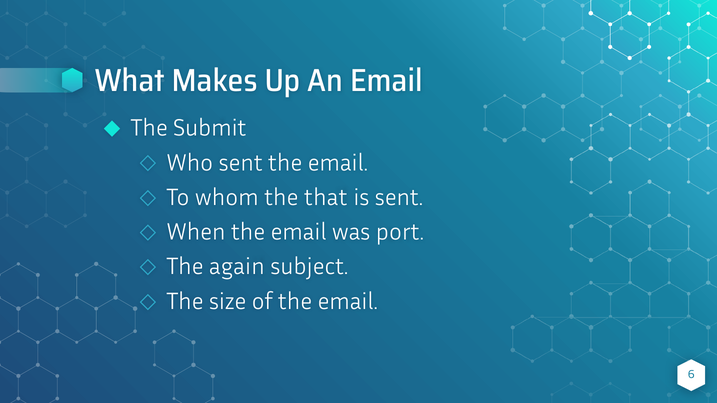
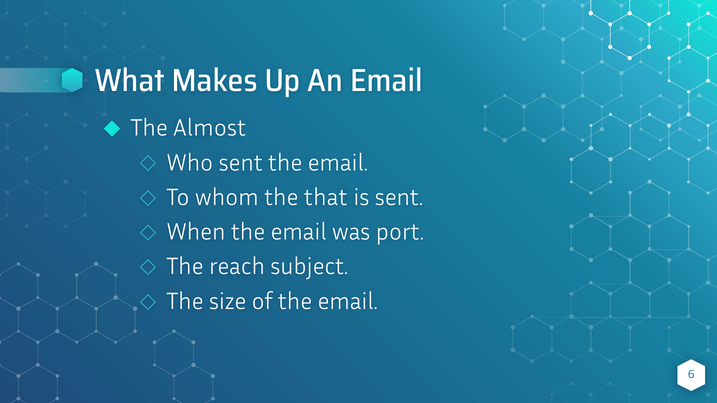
Submit: Submit -> Almost
again: again -> reach
